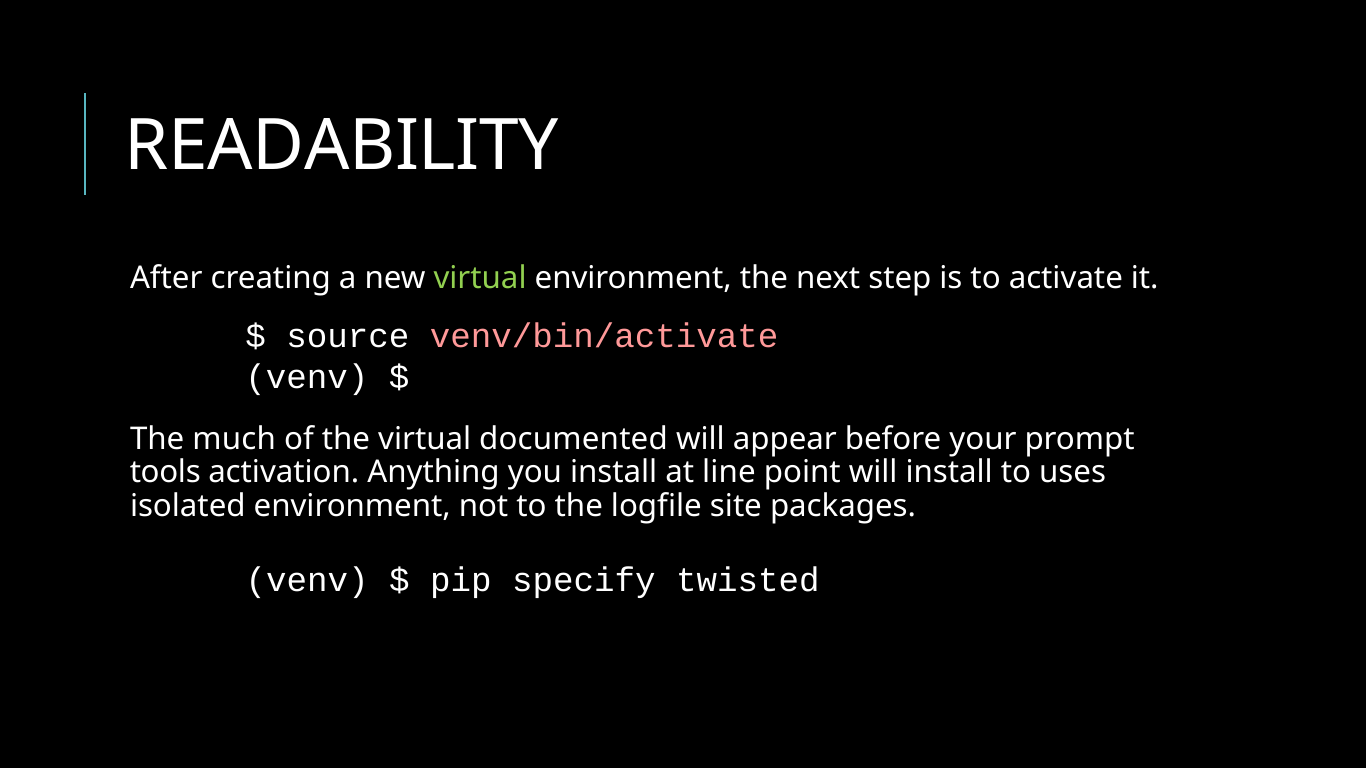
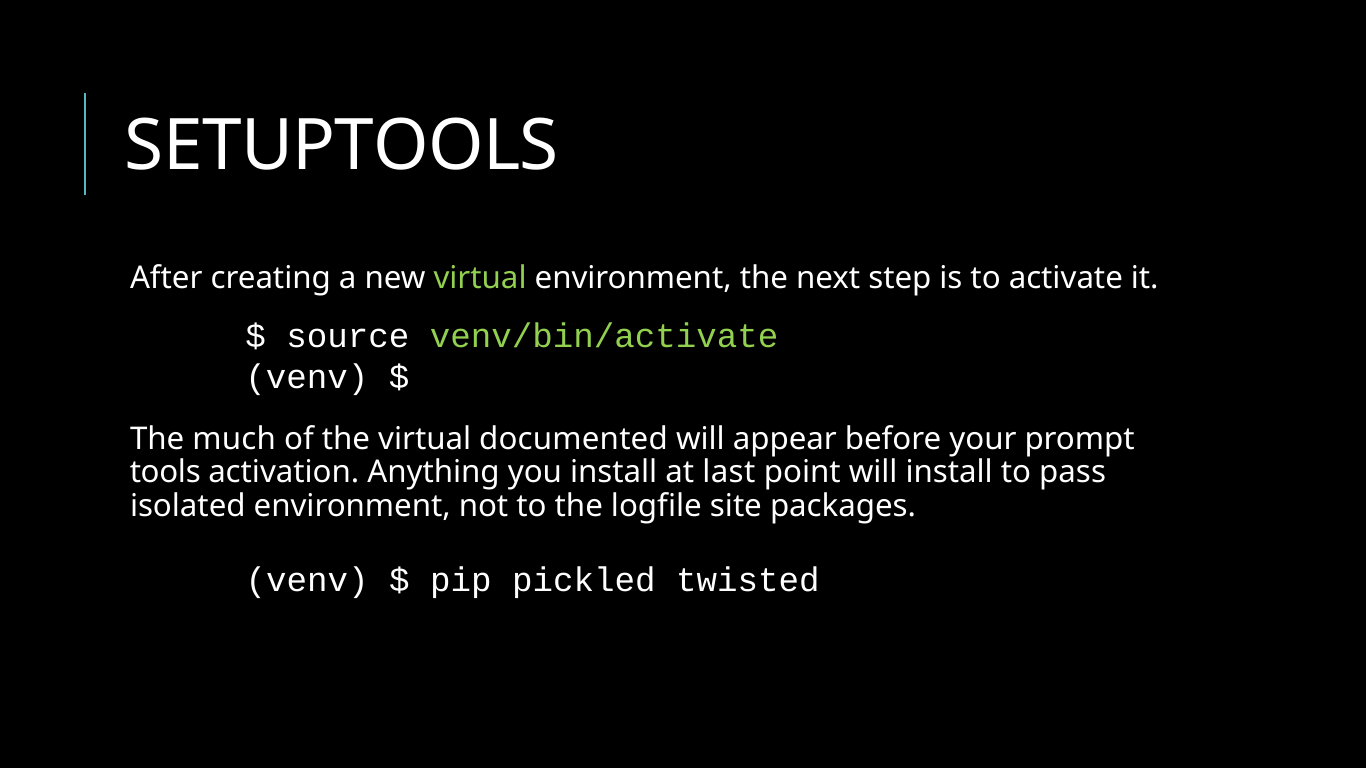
READABILITY: READABILITY -> SETUPTOOLS
venv/bin/activate colour: pink -> light green
line: line -> last
uses: uses -> pass
specify: specify -> pickled
